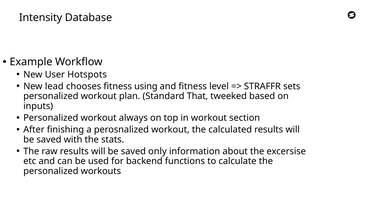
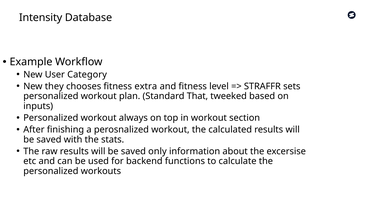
Hotspots: Hotspots -> Category
lead: lead -> they
using: using -> extra
